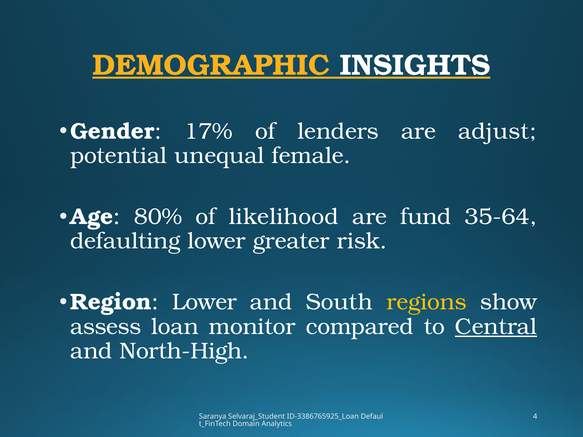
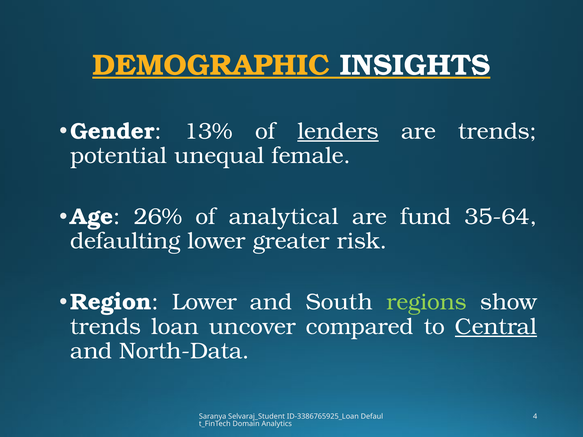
17%: 17% -> 13%
lenders underline: none -> present
are adjust: adjust -> trends
80%: 80% -> 26%
likelihood: likelihood -> analytical
regions colour: yellow -> light green
assess at (106, 327): assess -> trends
monitor: monitor -> uncover
North-High: North-High -> North-Data
